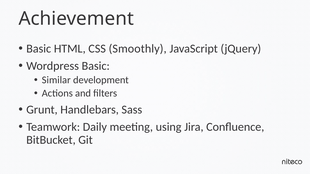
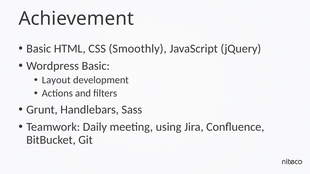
Similar: Similar -> Layout
